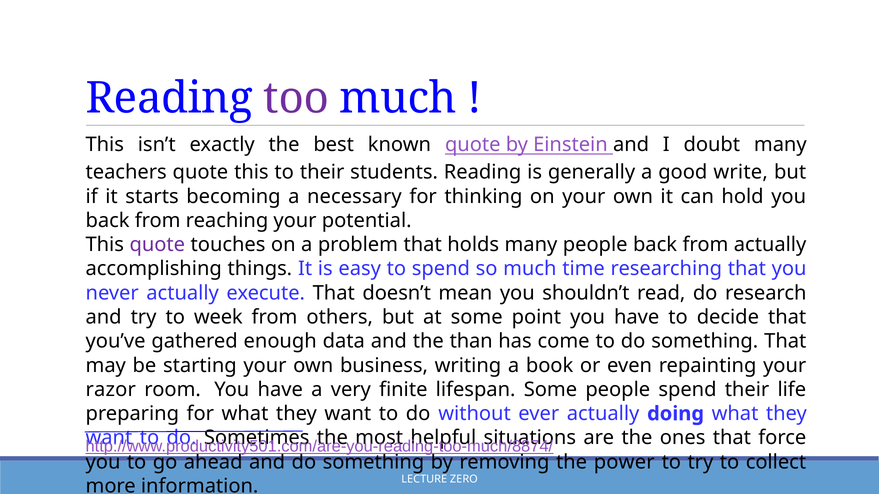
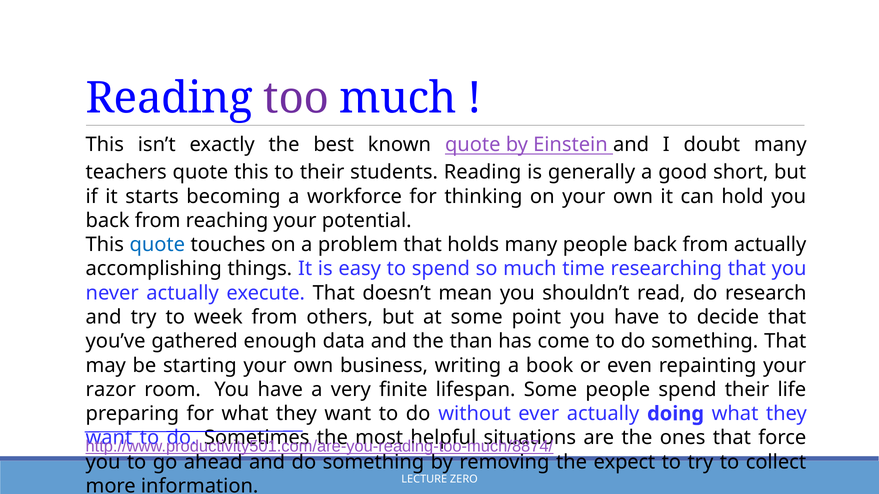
write: write -> short
necessary: necessary -> workforce
quote at (157, 245) colour: purple -> blue
power: power -> expect
